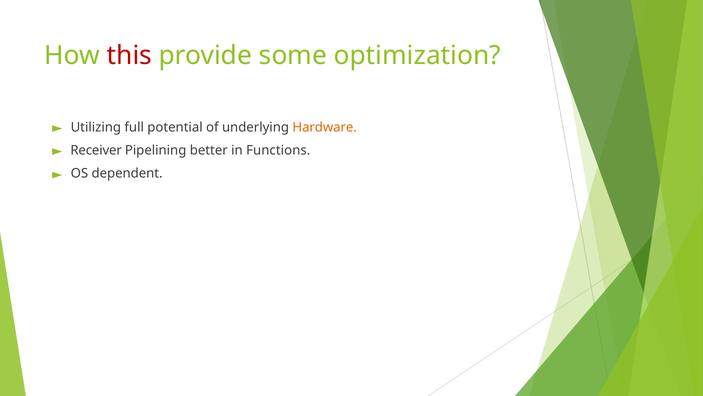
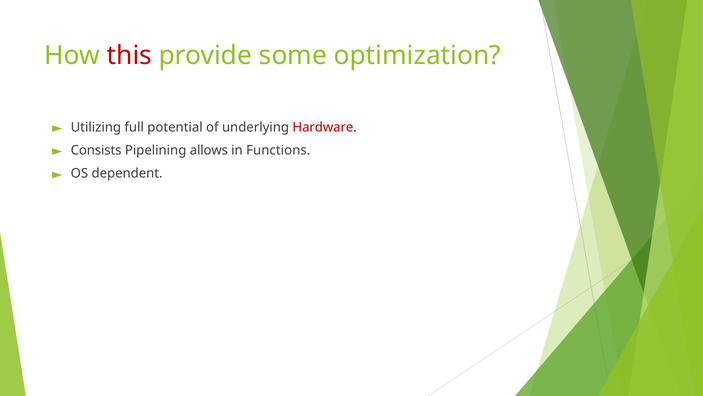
Hardware colour: orange -> red
Receiver: Receiver -> Consists
better: better -> allows
